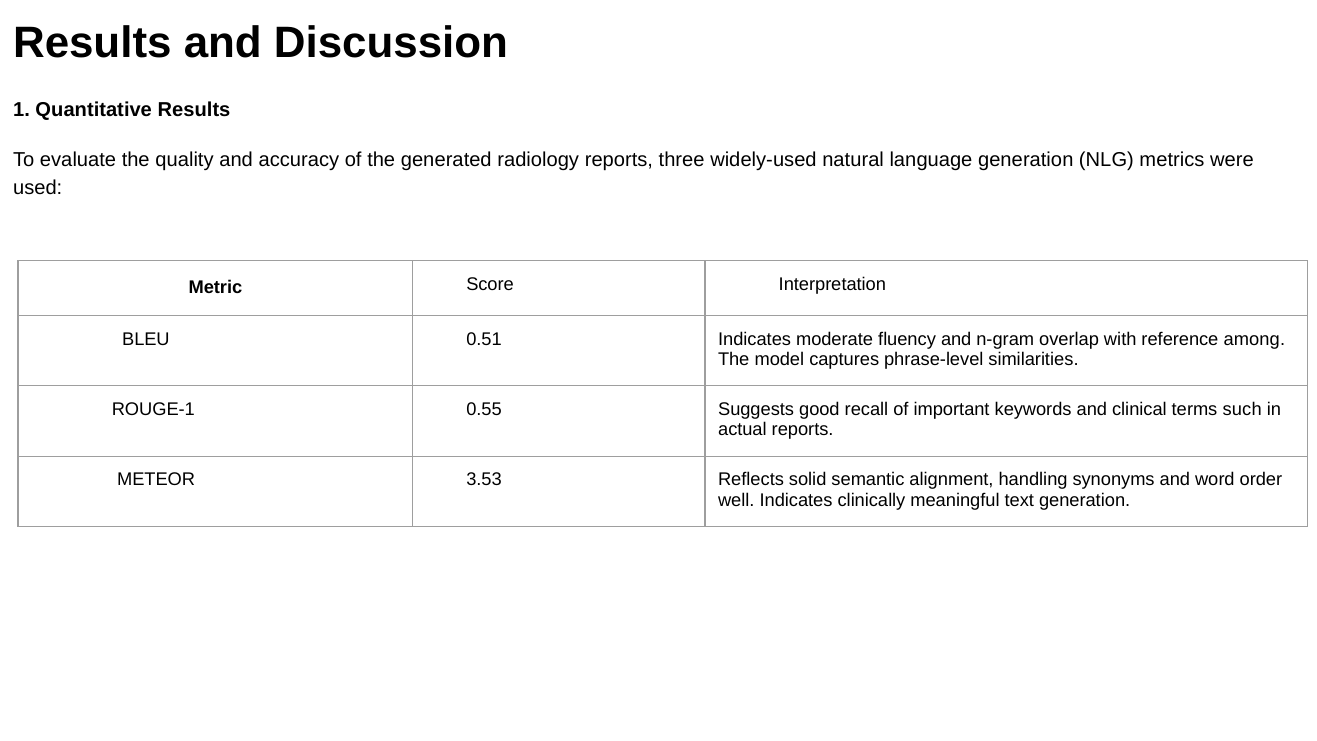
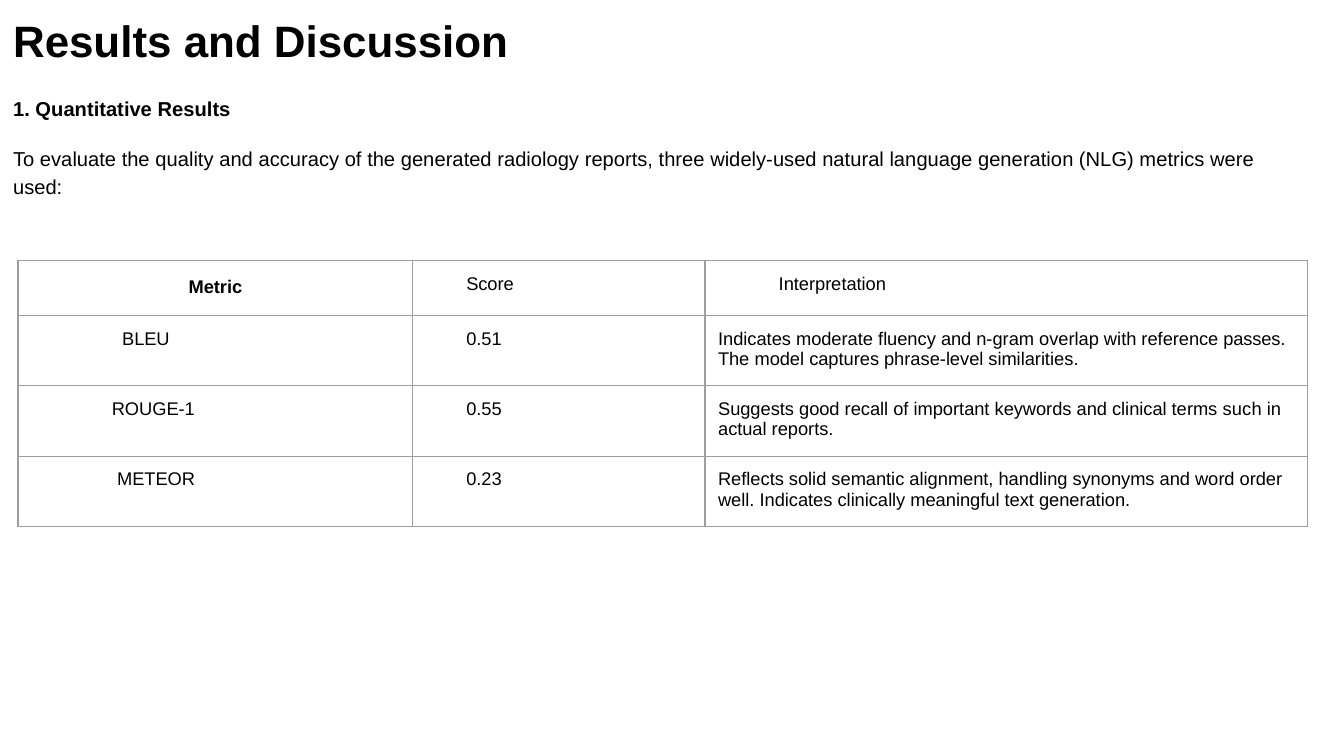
among: among -> passes
3.53: 3.53 -> 0.23
